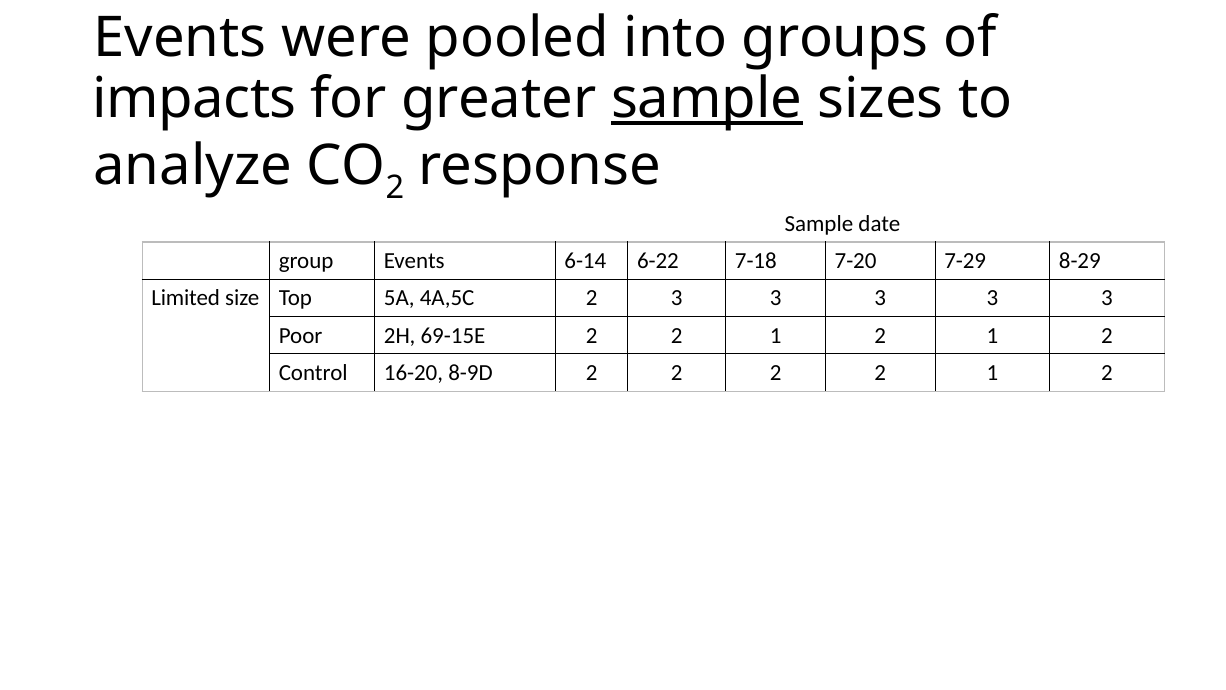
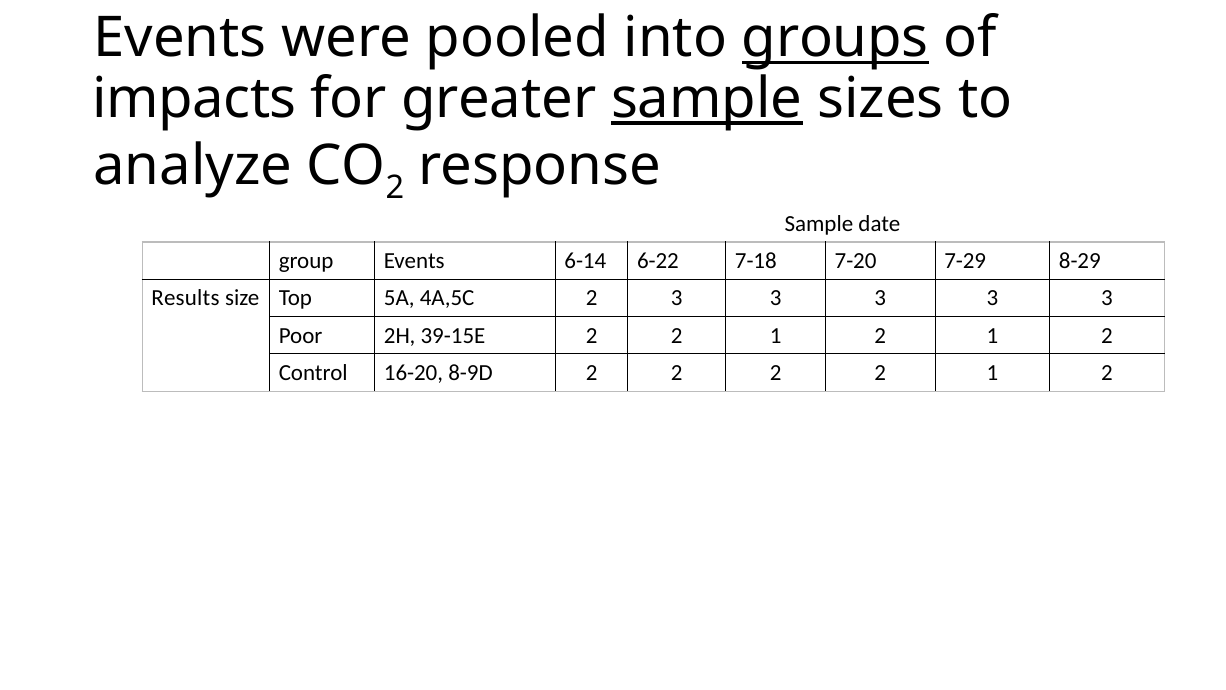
groups underline: none -> present
Limited: Limited -> Results
69-15E: 69-15E -> 39-15E
